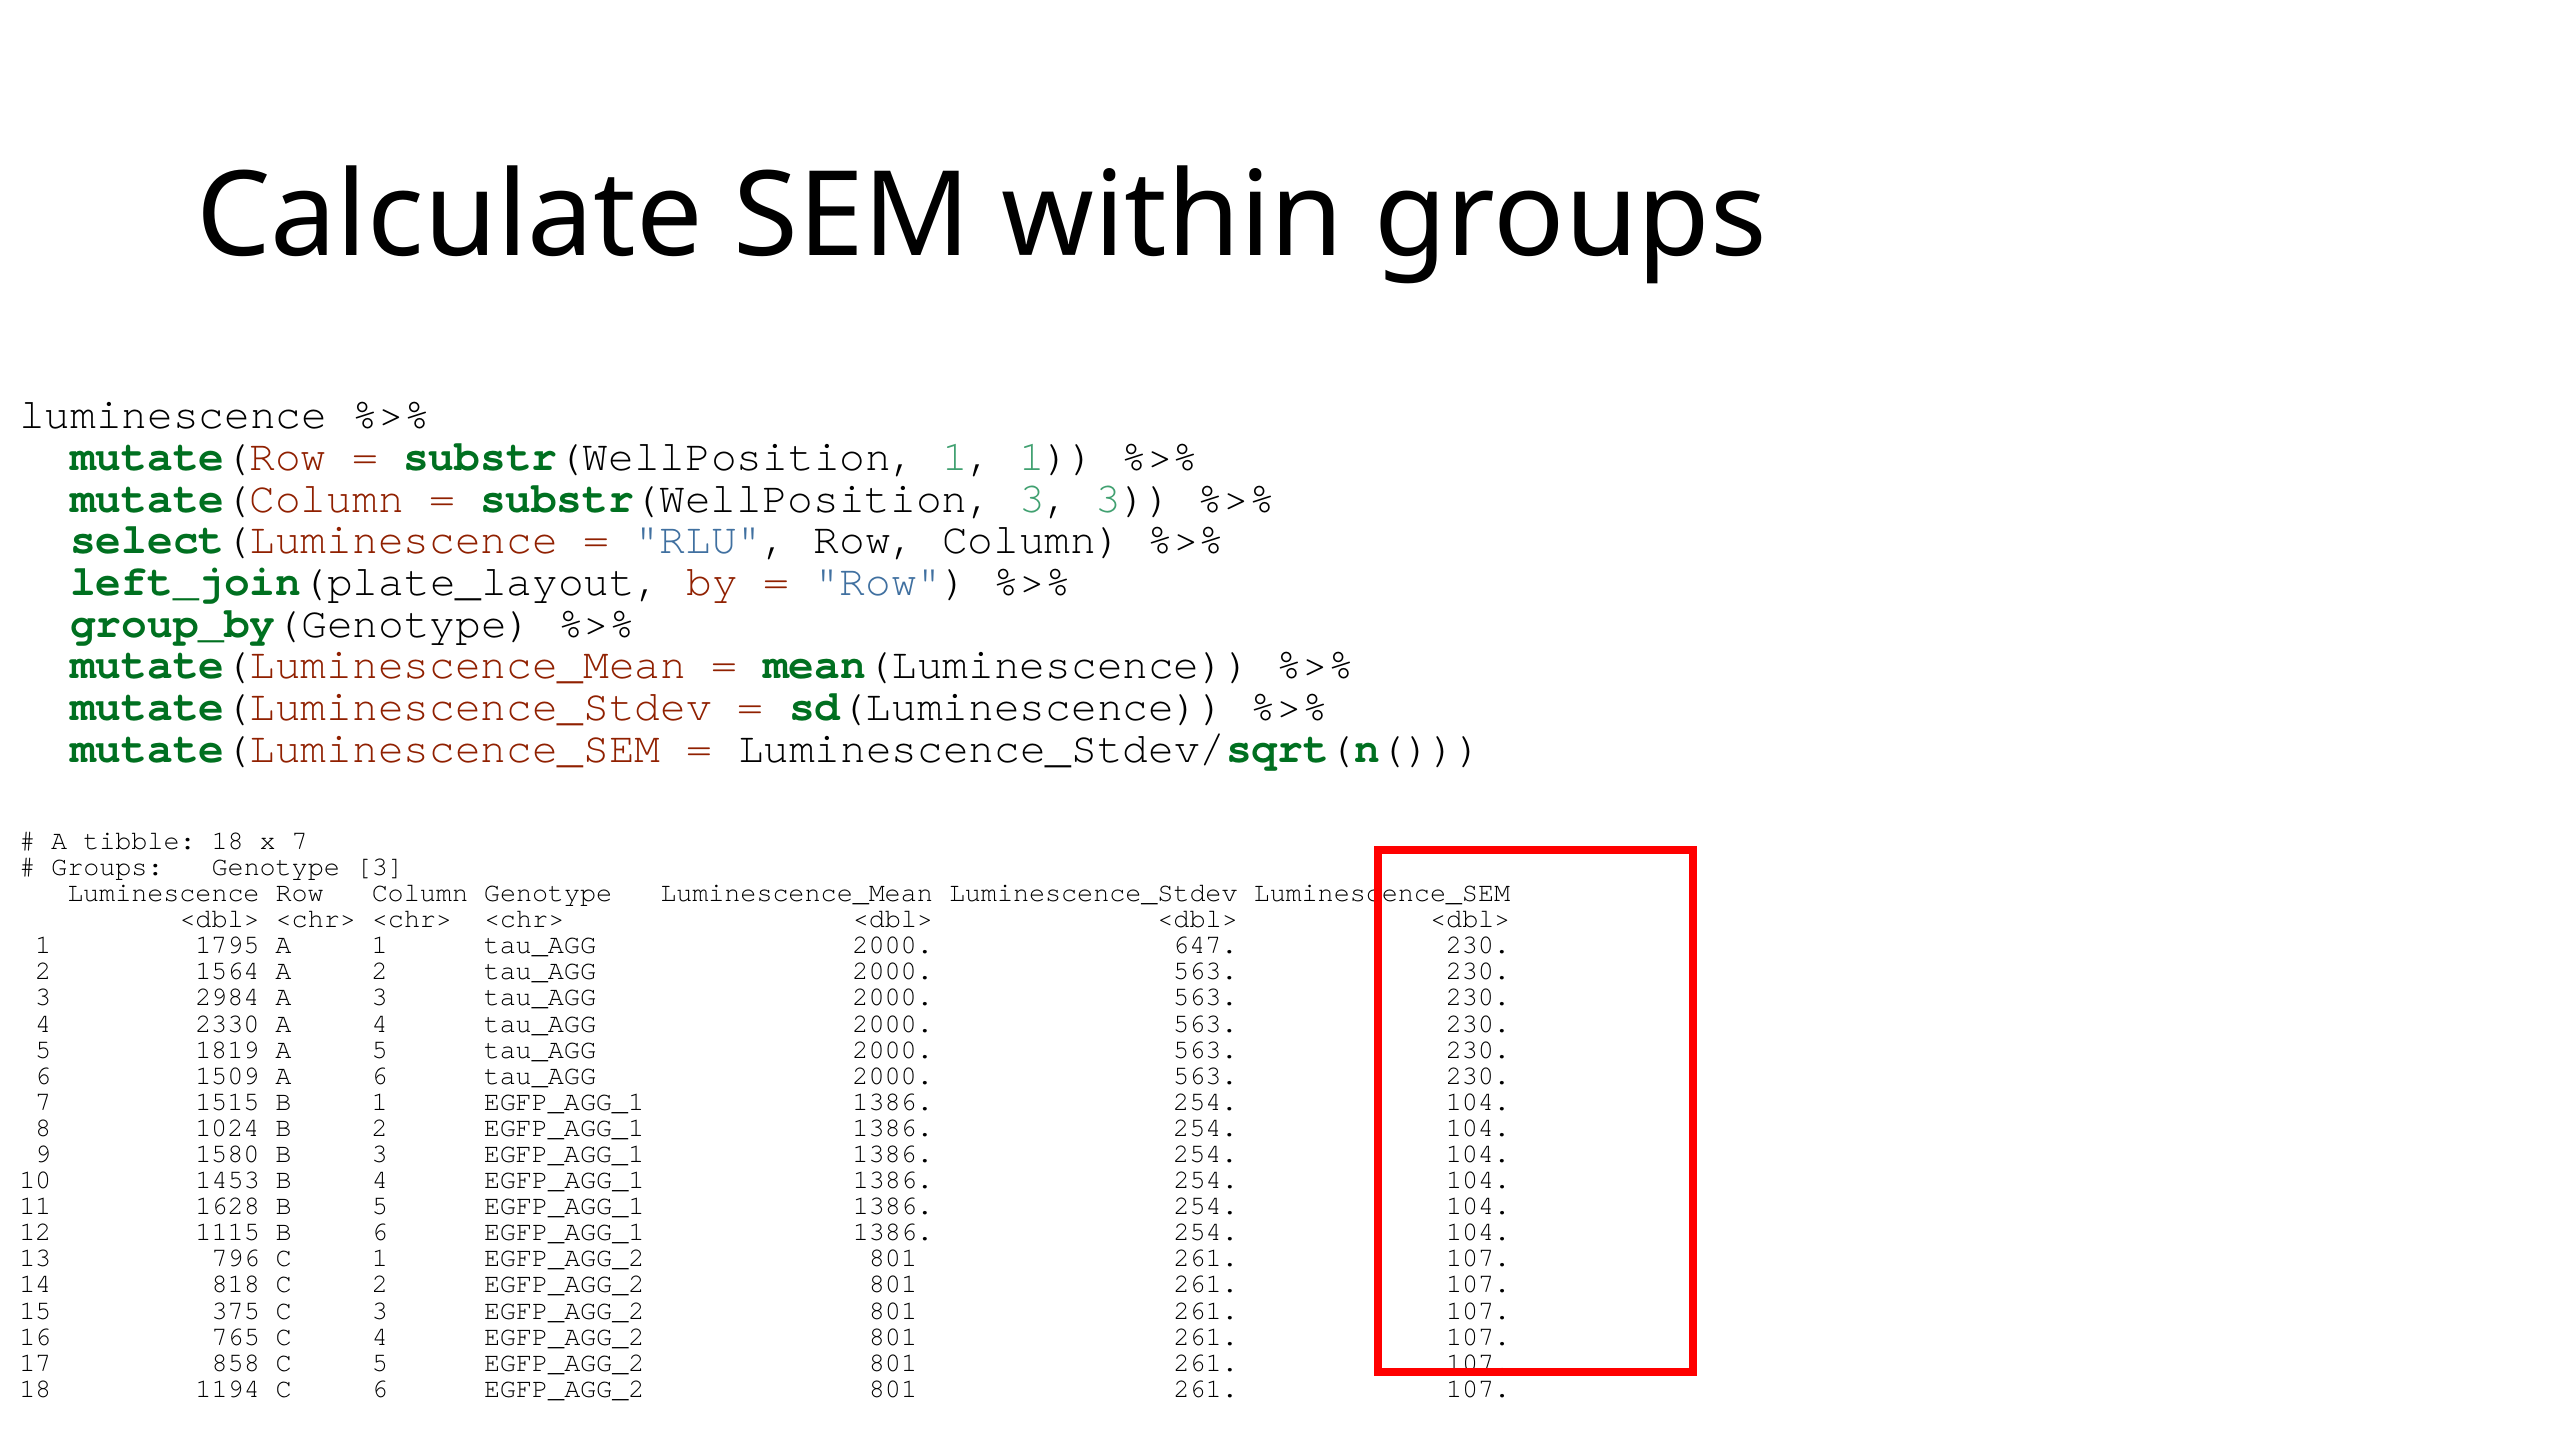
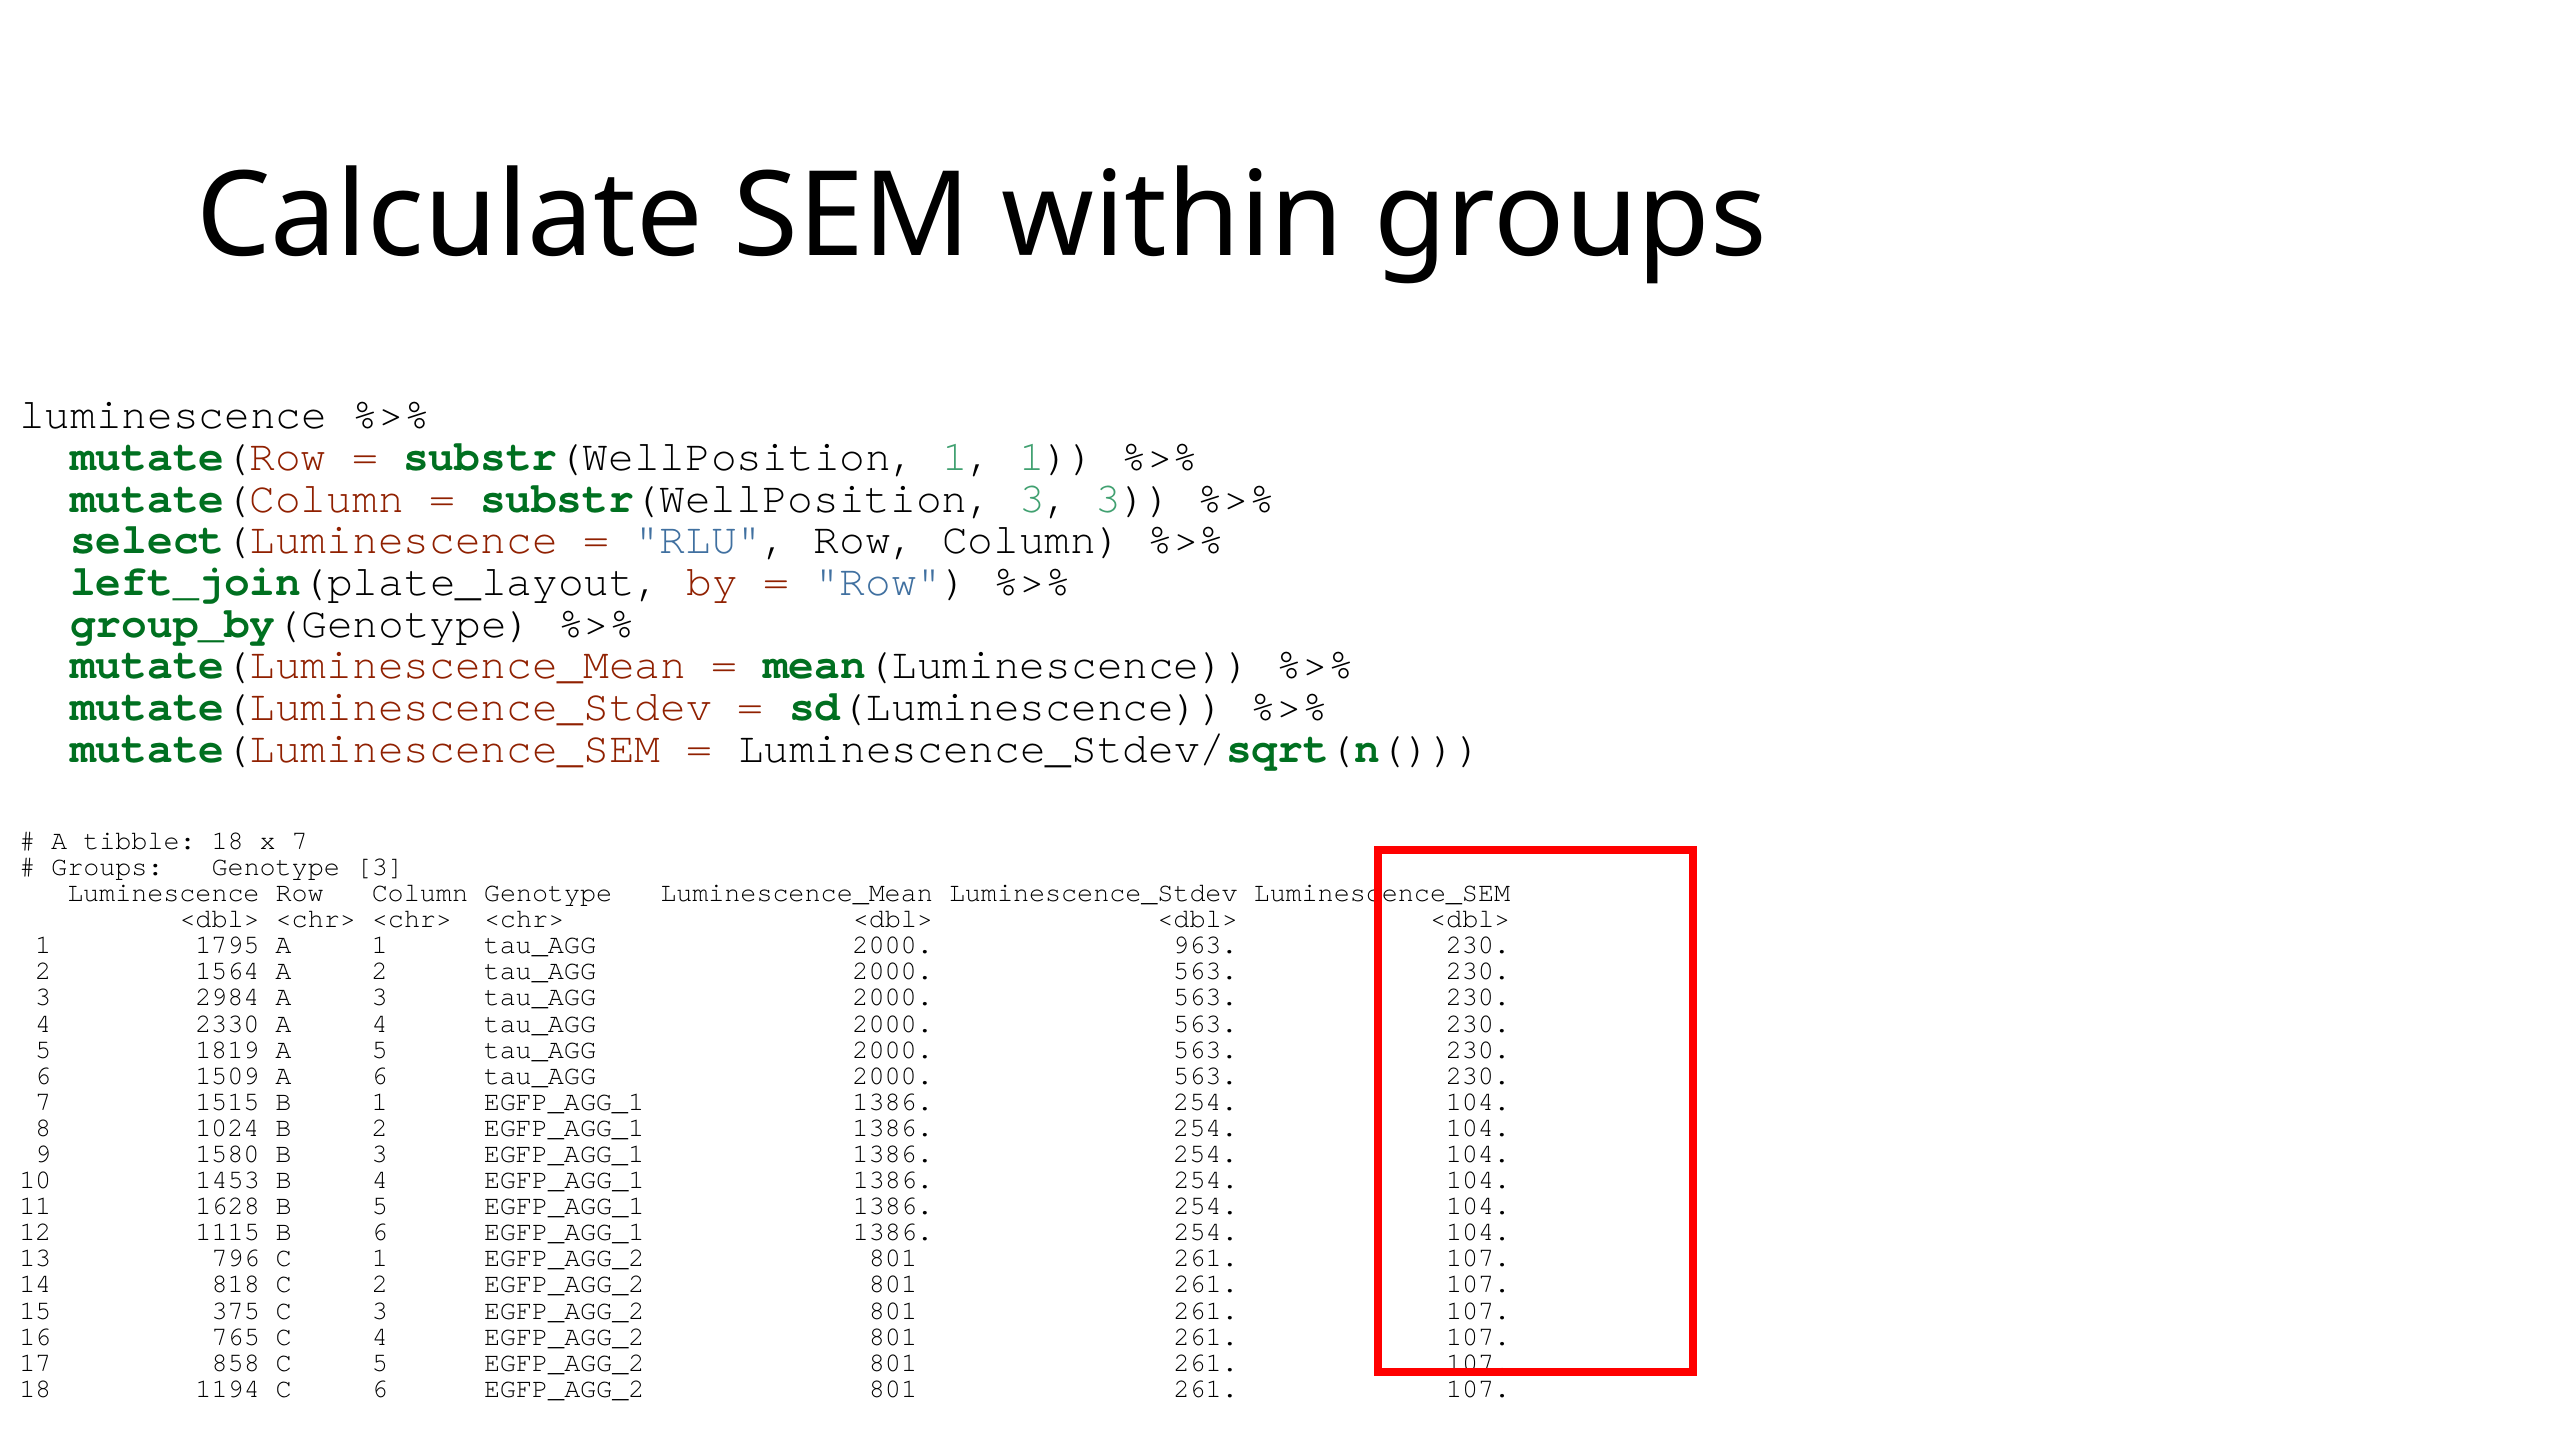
647: 647 -> 963
